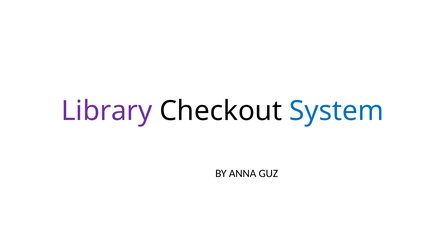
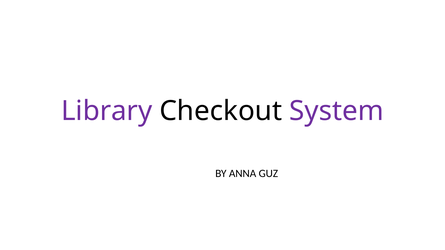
System colour: blue -> purple
